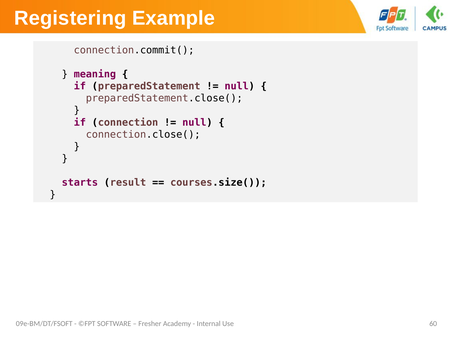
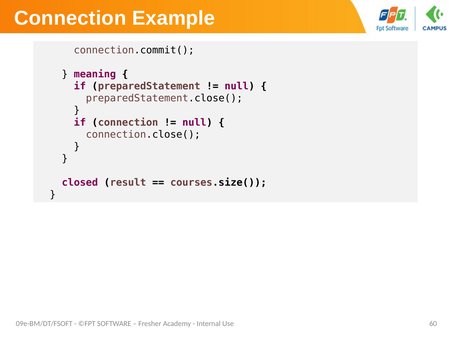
Registering at (70, 18): Registering -> Connection
starts: starts -> closed
